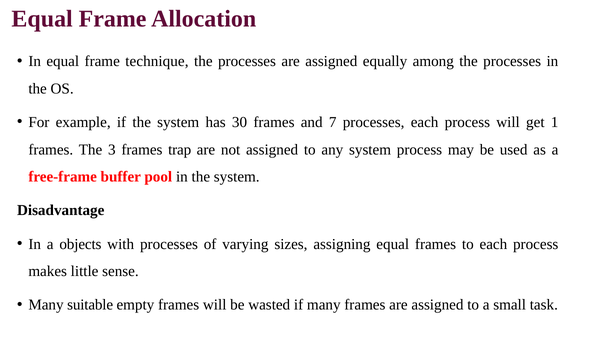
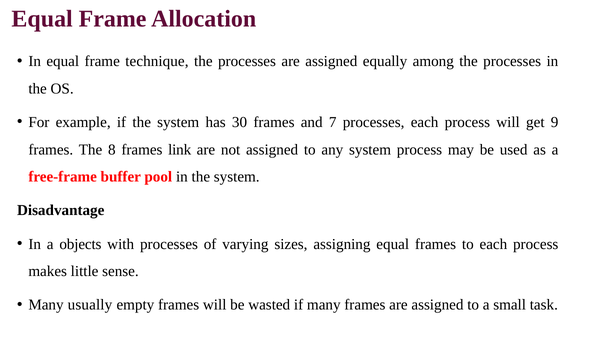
1: 1 -> 9
3: 3 -> 8
trap: trap -> link
suitable: suitable -> usually
